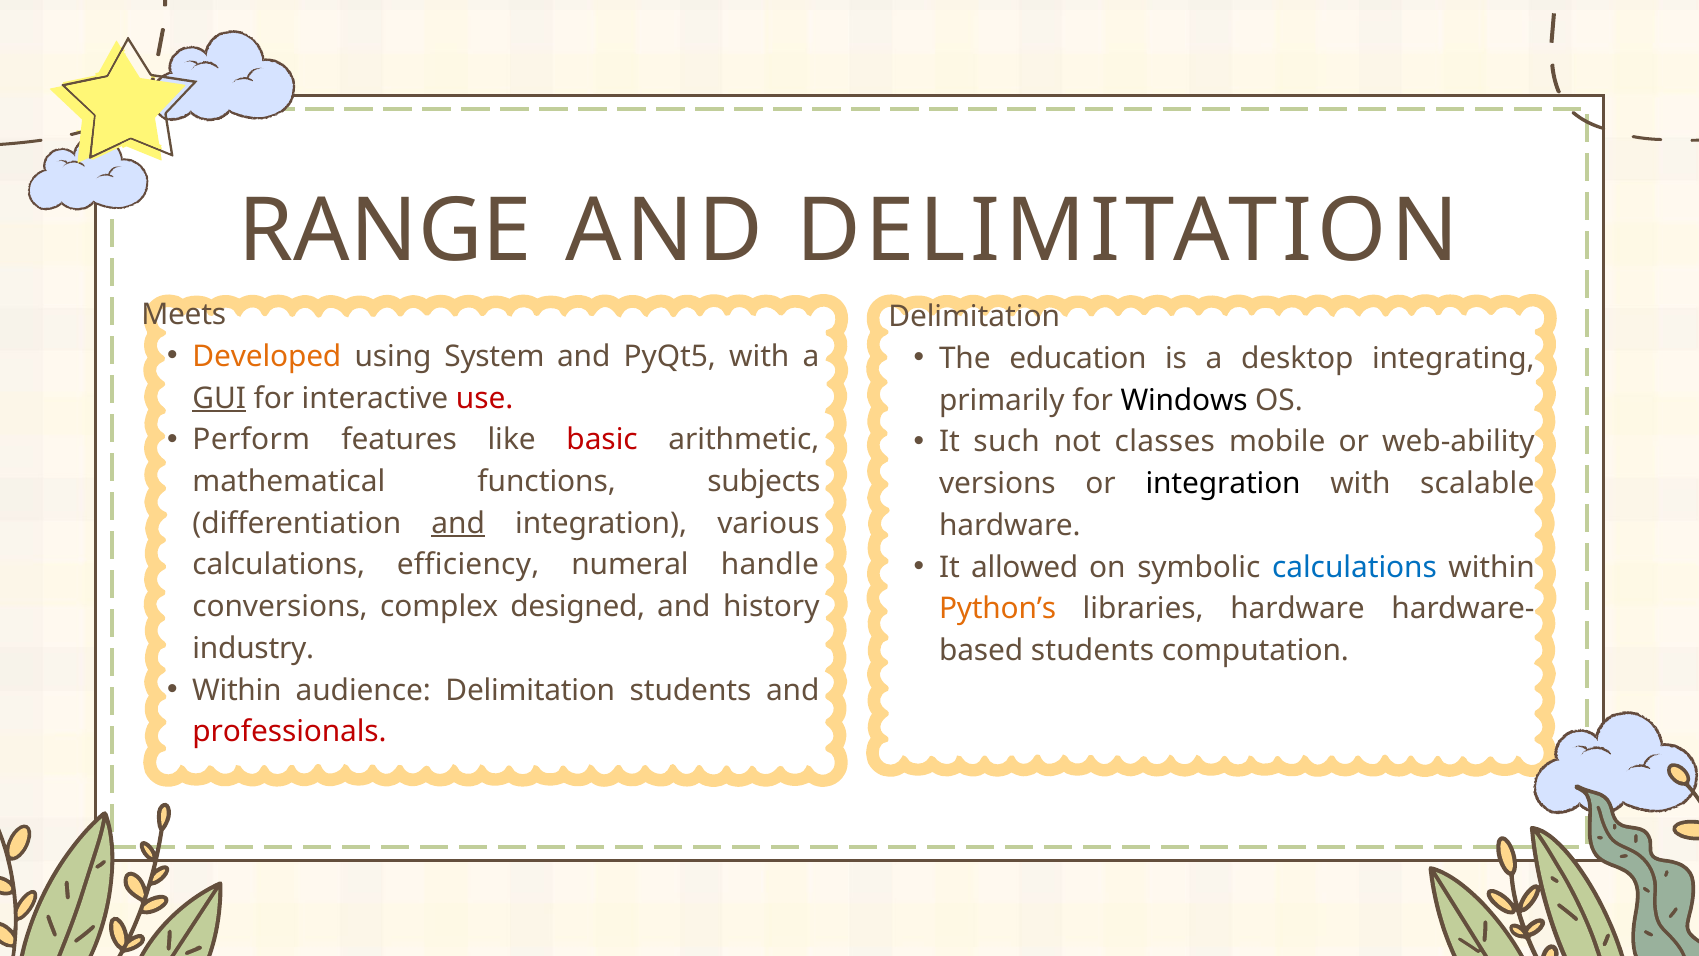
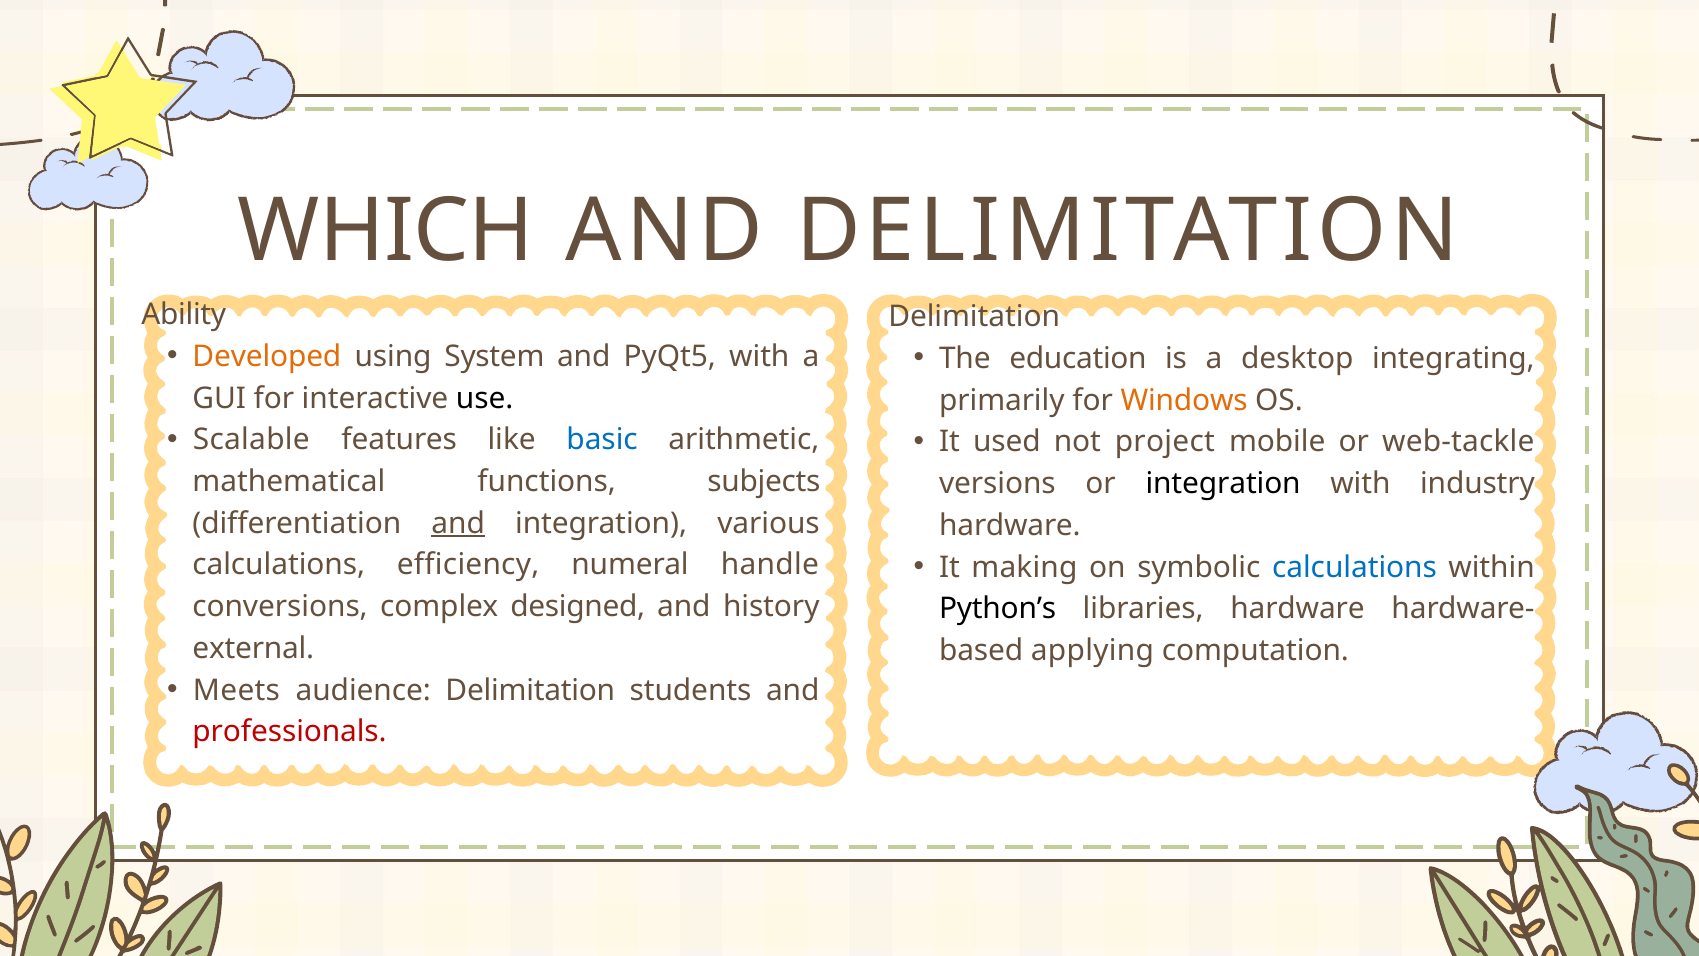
RANGE: RANGE -> WHICH
Meets: Meets -> Ability
GUI underline: present -> none
use colour: red -> black
Windows colour: black -> orange
Perform: Perform -> Scalable
basic colour: red -> blue
such: such -> used
classes: classes -> project
web-ability: web-ability -> web-tackle
scalable: scalable -> industry
allowed: allowed -> making
Python’s colour: orange -> black
industry: industry -> external
students at (1093, 650): students -> applying
Within at (237, 690): Within -> Meets
